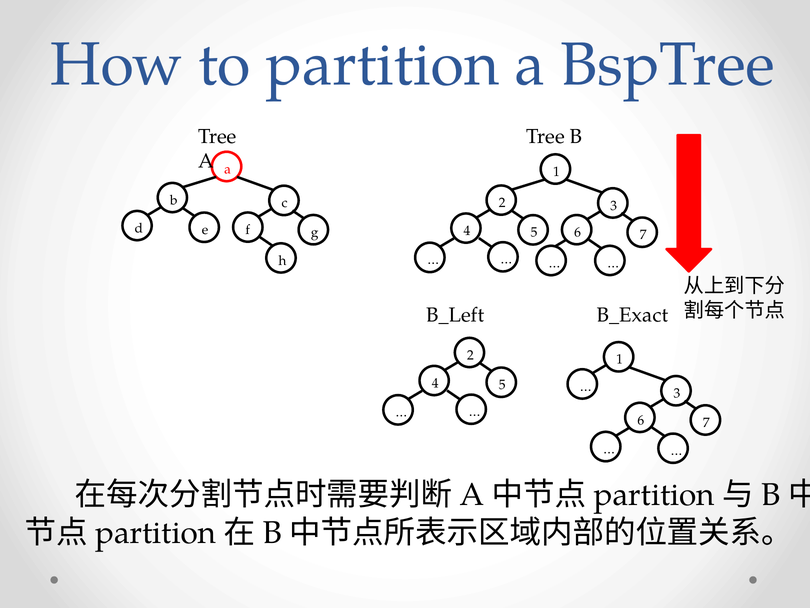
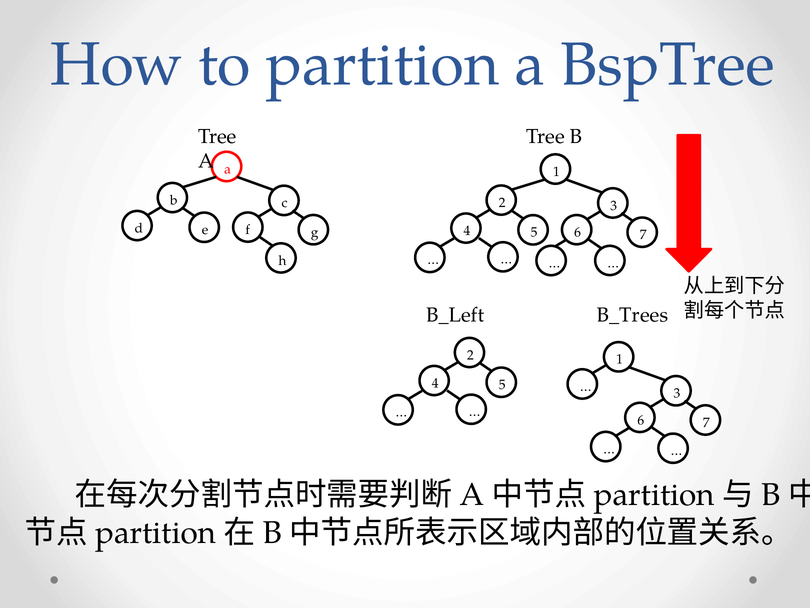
B_Exact: B_Exact -> B_Trees
